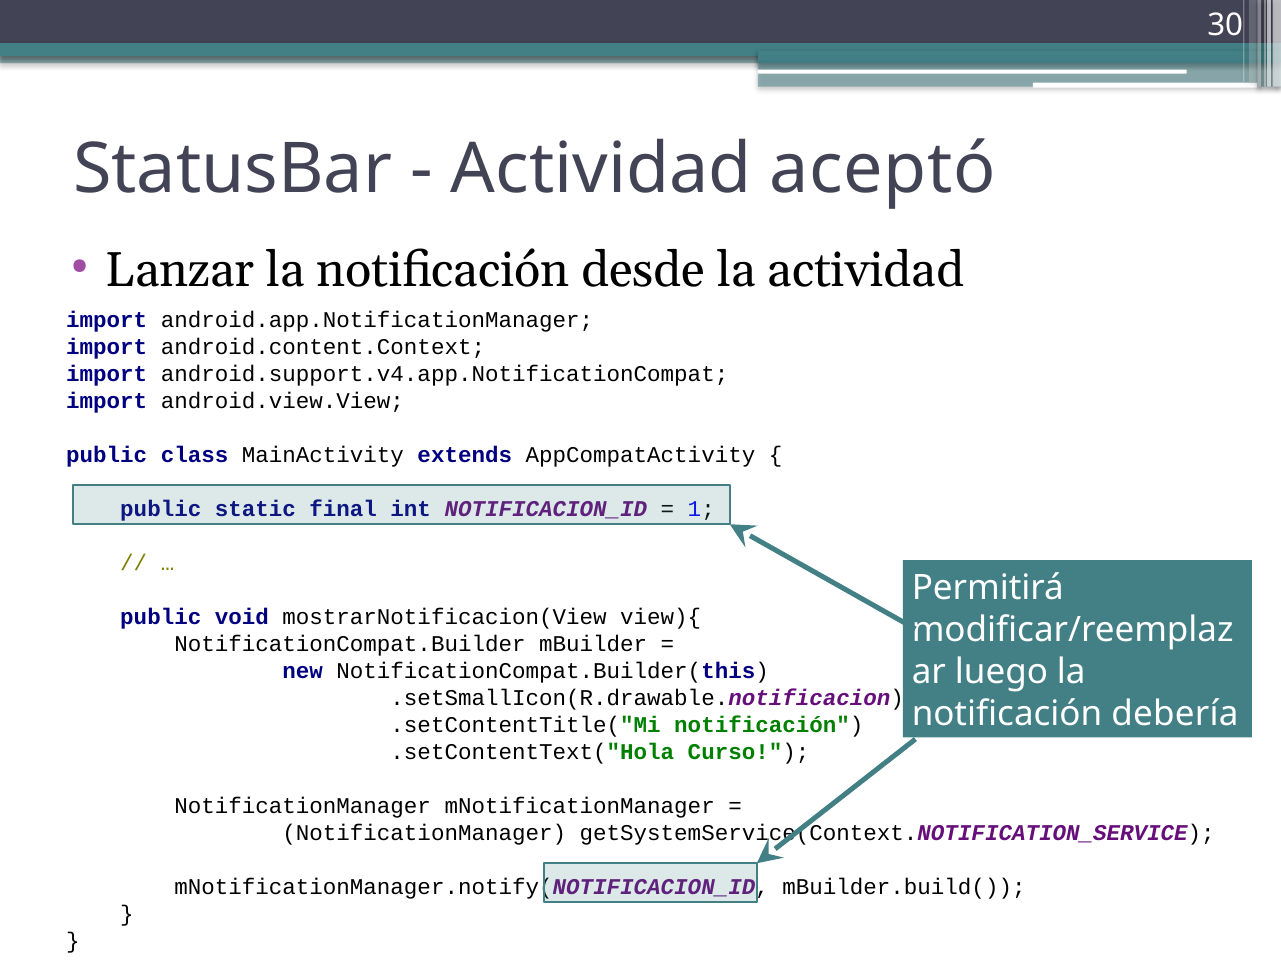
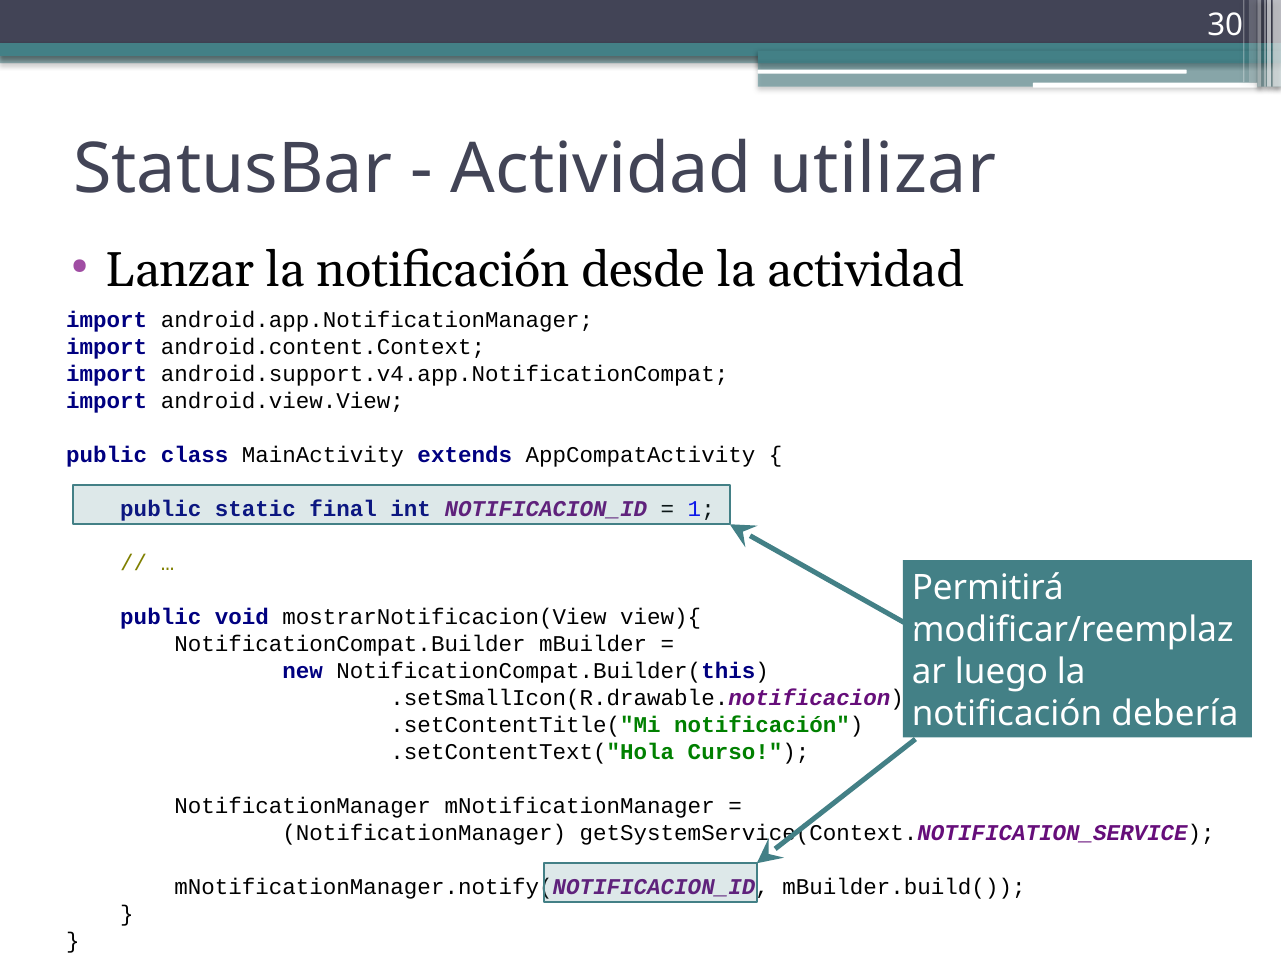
aceptó: aceptó -> utilizar
